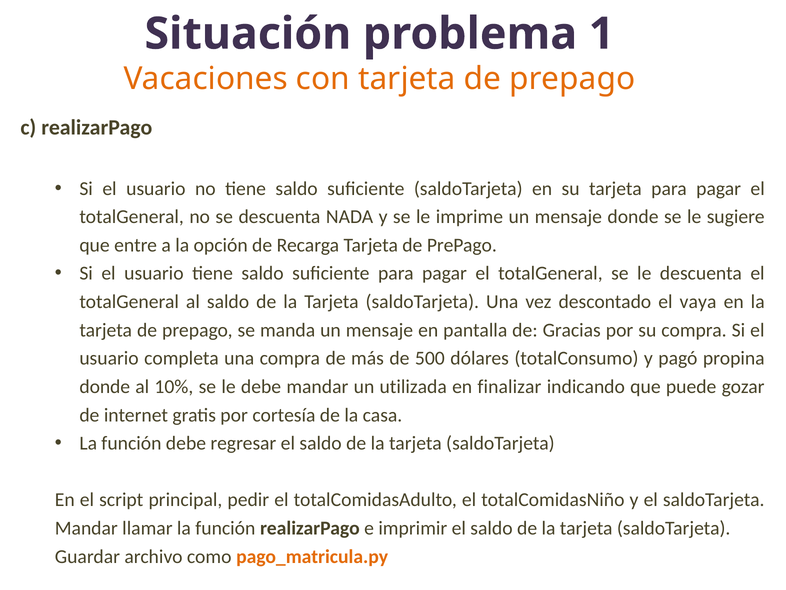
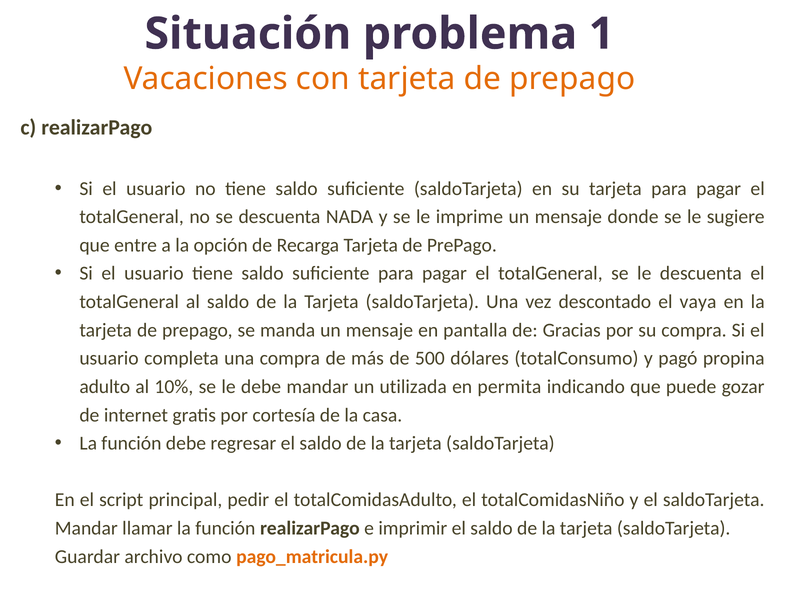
donde at (105, 386): donde -> adulto
finalizar: finalizar -> permita
